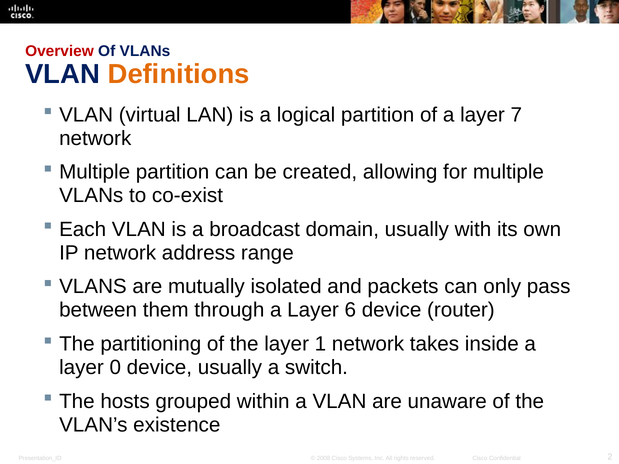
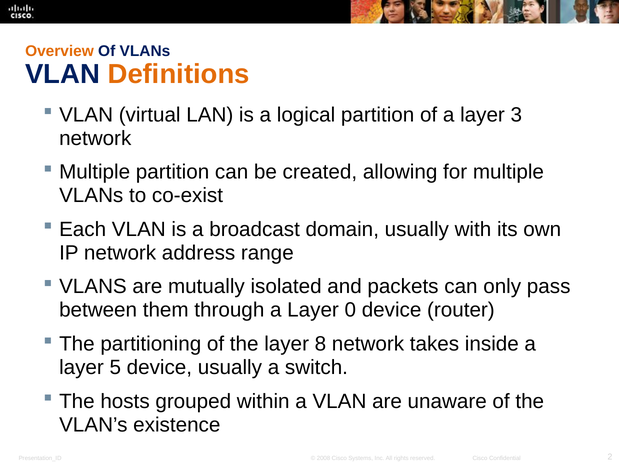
Overview colour: red -> orange
7: 7 -> 3
6: 6 -> 0
1: 1 -> 8
0: 0 -> 5
